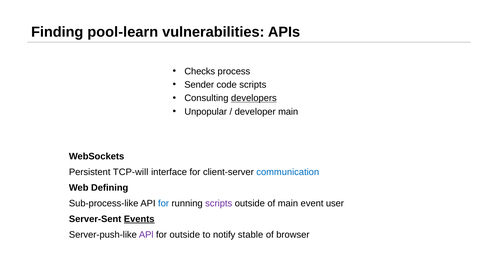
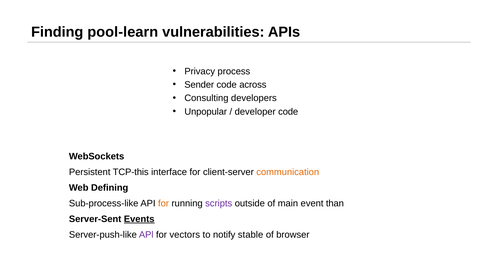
Checks: Checks -> Privacy
code scripts: scripts -> across
developers underline: present -> none
developer main: main -> code
TCP-will: TCP-will -> TCP-this
communication colour: blue -> orange
for at (164, 203) colour: blue -> orange
user: user -> than
for outside: outside -> vectors
